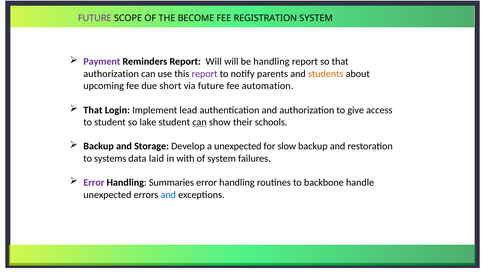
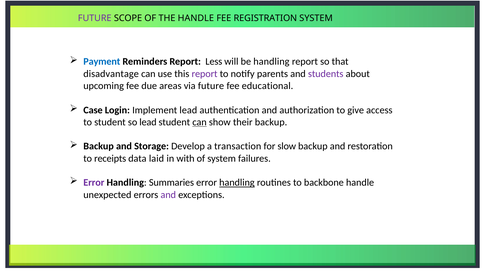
THE BECOME: BECOME -> HANDLE
Payment colour: purple -> blue
Report Will: Will -> Less
authorization at (111, 74): authorization -> disadvantage
students colour: orange -> purple
short: short -> areas
automation: automation -> educational
That at (93, 110): That -> Case
so lake: lake -> lead
their schools: schools -> backup
a unexpected: unexpected -> transaction
systems: systems -> receipts
handling at (237, 183) underline: none -> present
and at (168, 195) colour: blue -> purple
